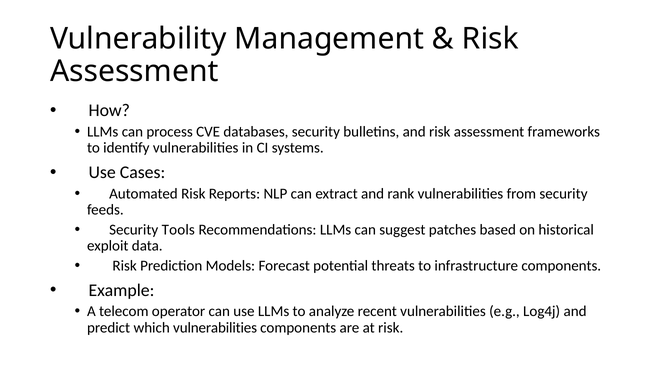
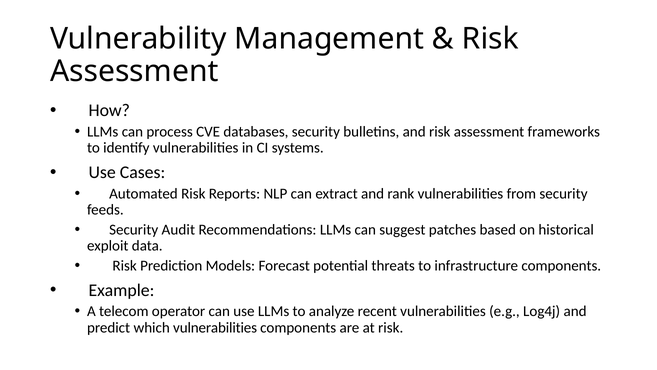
Tools: Tools -> Audit
